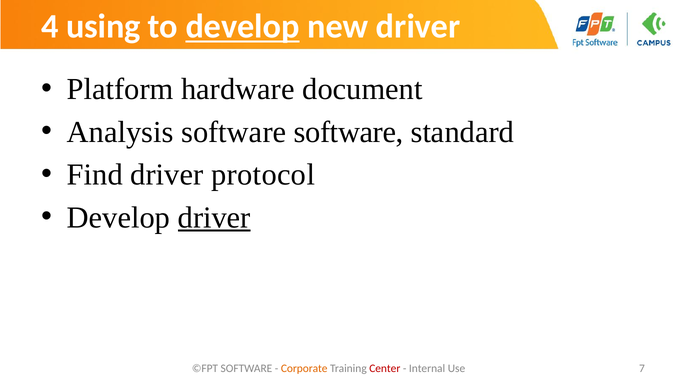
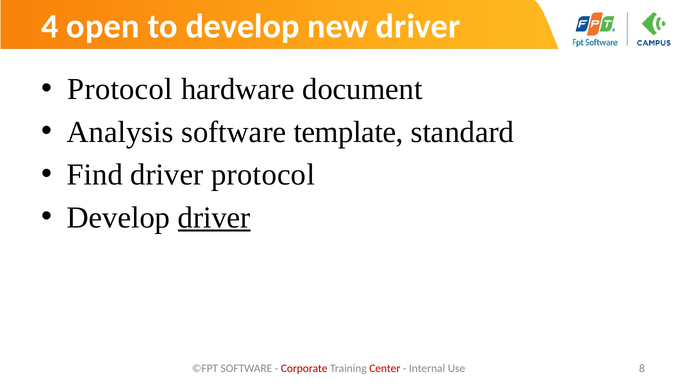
using: using -> open
develop at (243, 27) underline: present -> none
Platform at (120, 89): Platform -> Protocol
software software: software -> template
Corporate colour: orange -> red
7: 7 -> 8
